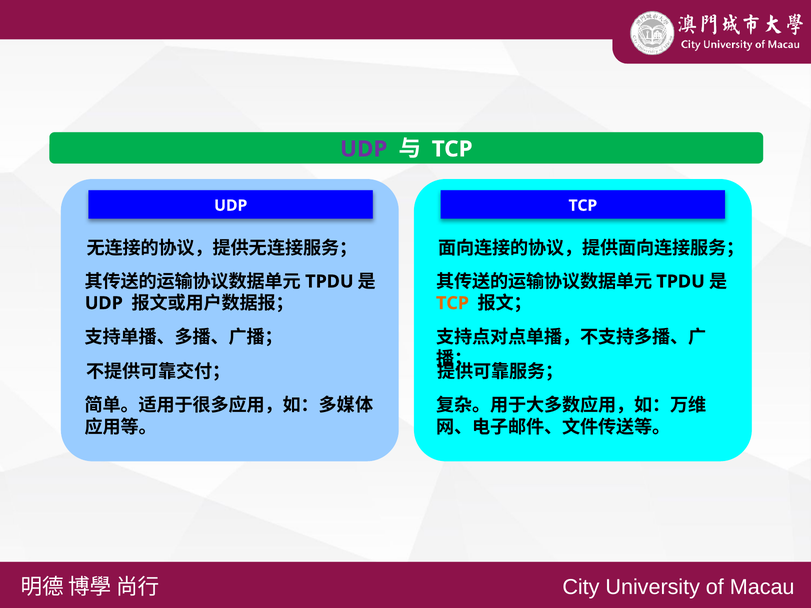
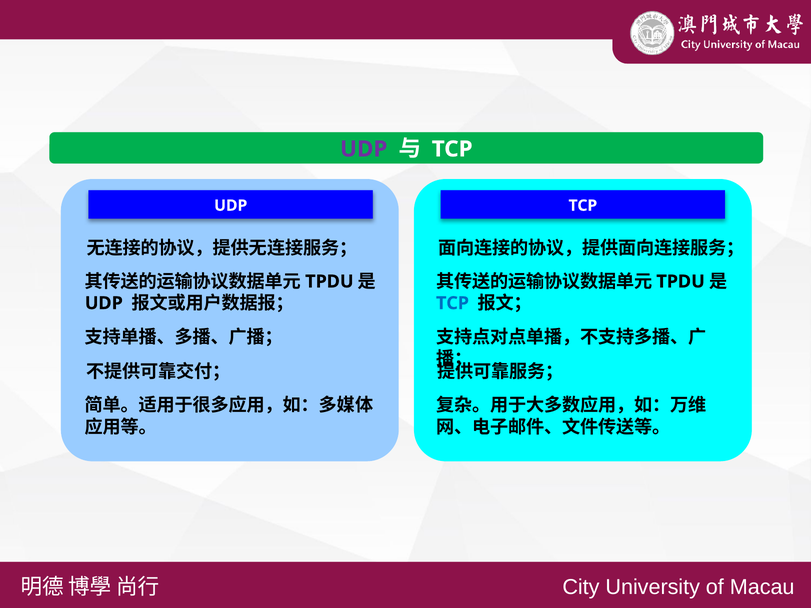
TCP at (453, 303) colour: orange -> blue
